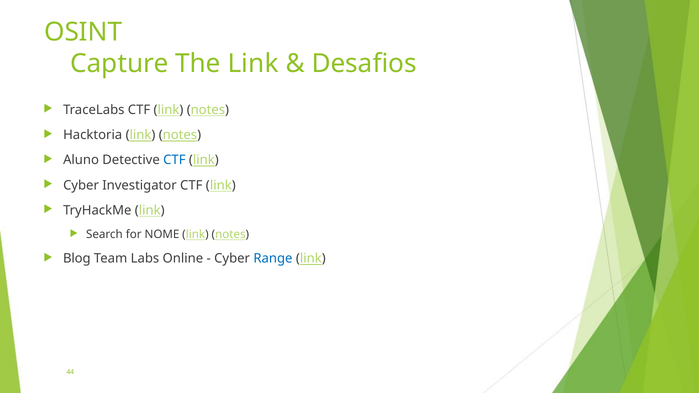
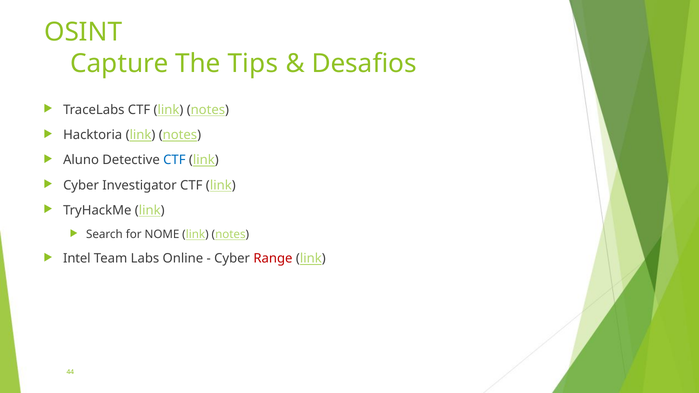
The Link: Link -> Tips
Blog: Blog -> Intel
Range colour: blue -> red
